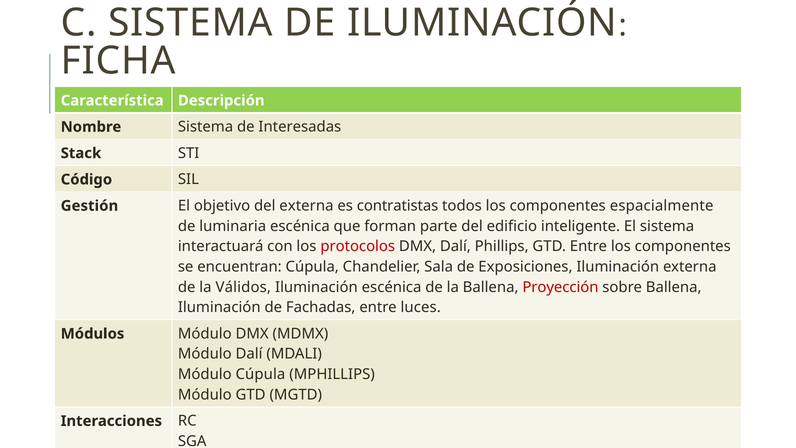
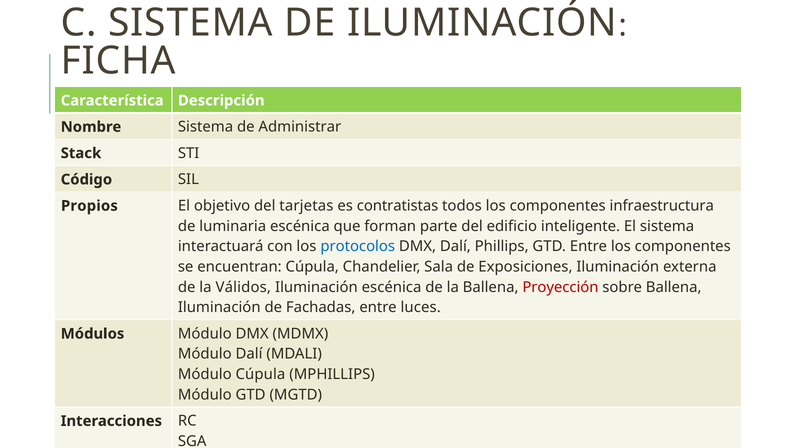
Interesadas: Interesadas -> Administrar
Gestión: Gestión -> Propios
del externa: externa -> tarjetas
espacialmente: espacialmente -> infraestructura
protocolos colour: red -> blue
